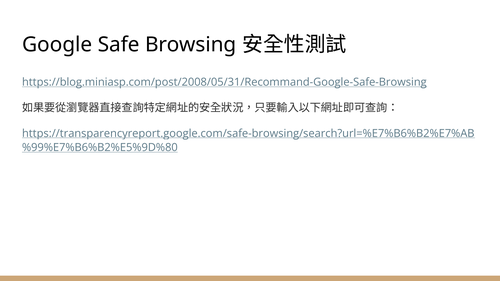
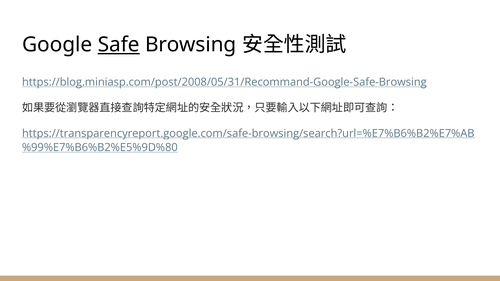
Safe underline: none -> present
